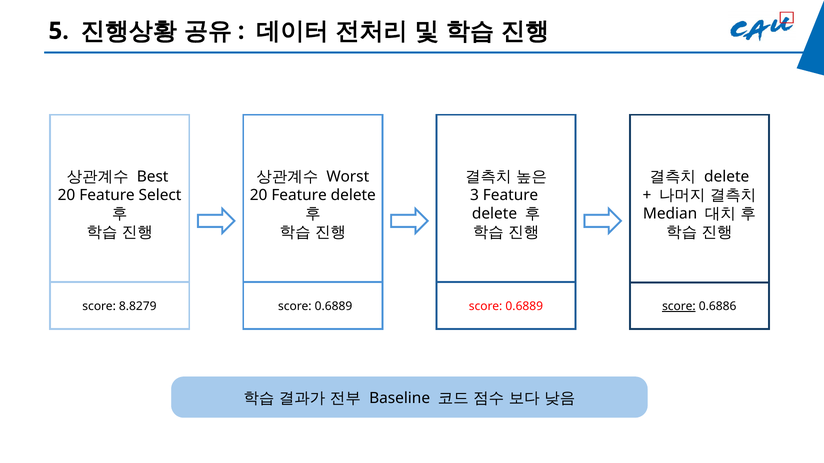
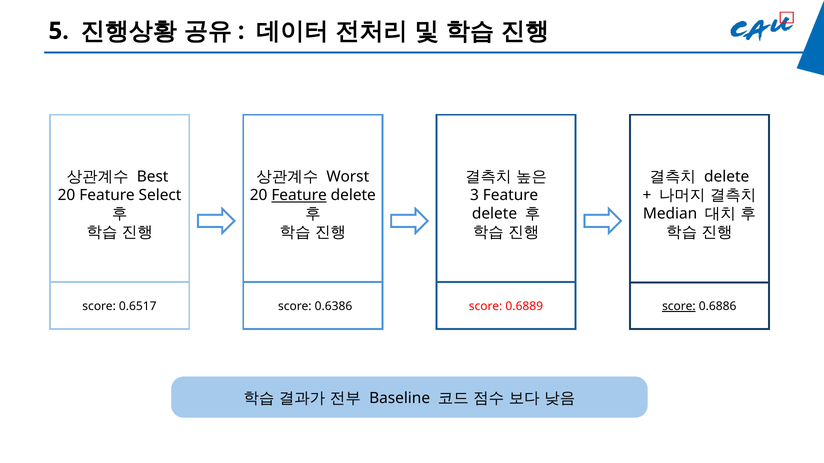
Feature at (299, 195) underline: none -> present
8.8279: 8.8279 -> 0.6517
0.6889 at (334, 307): 0.6889 -> 0.6386
